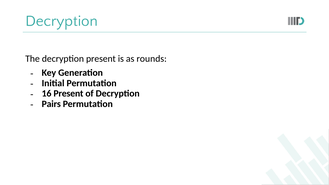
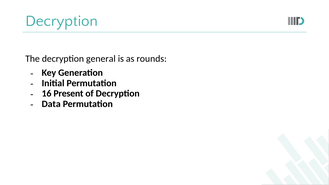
decryption present: present -> general
Pairs: Pairs -> Data
